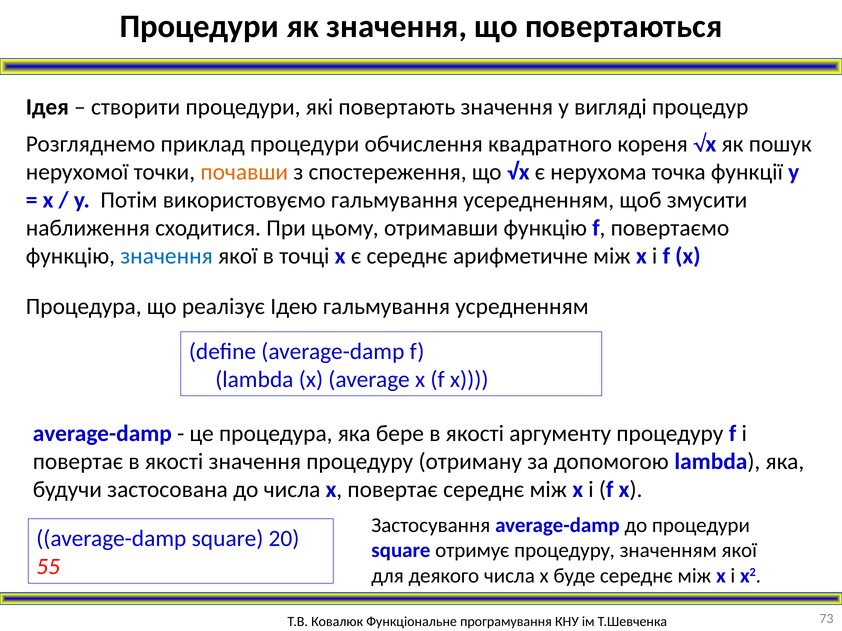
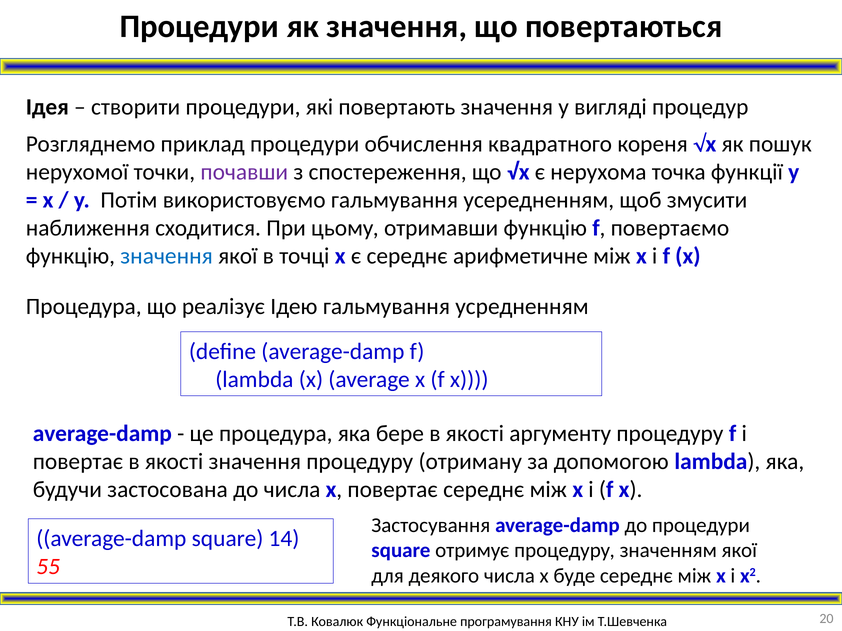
почавши colour: orange -> purple
20: 20 -> 14
73: 73 -> 20
